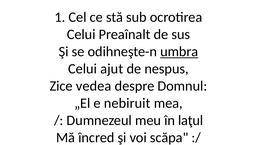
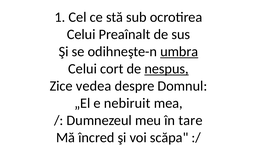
ajut: ajut -> cort
nespus underline: none -> present
laţul: laţul -> tare
